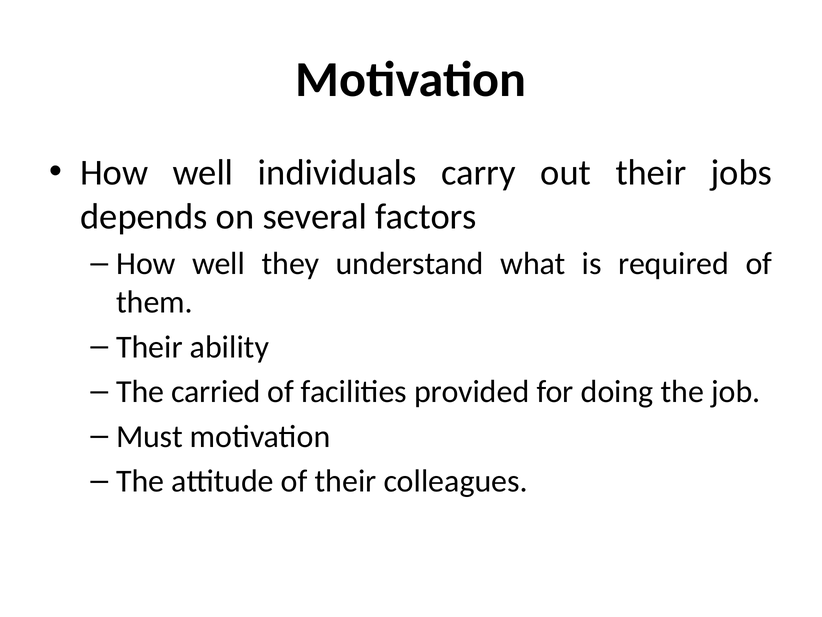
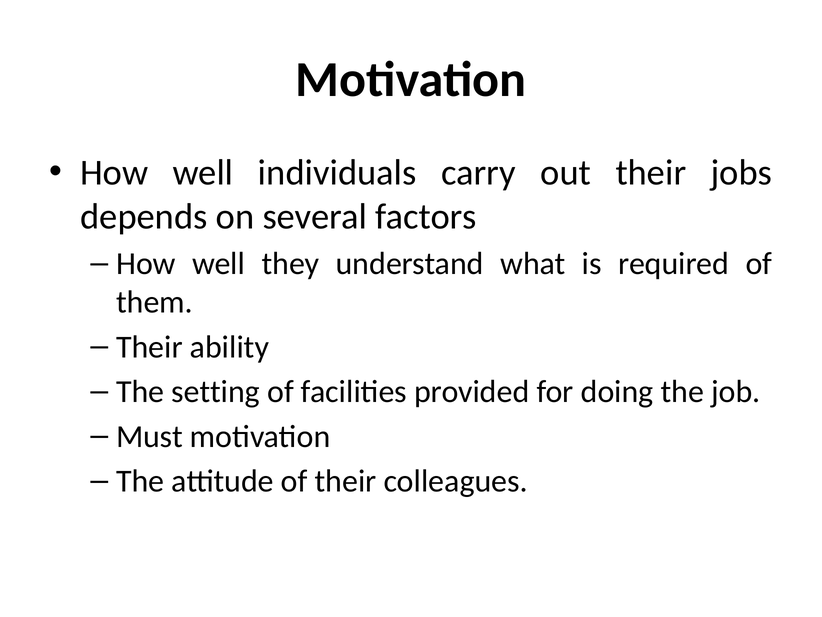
carried: carried -> setting
